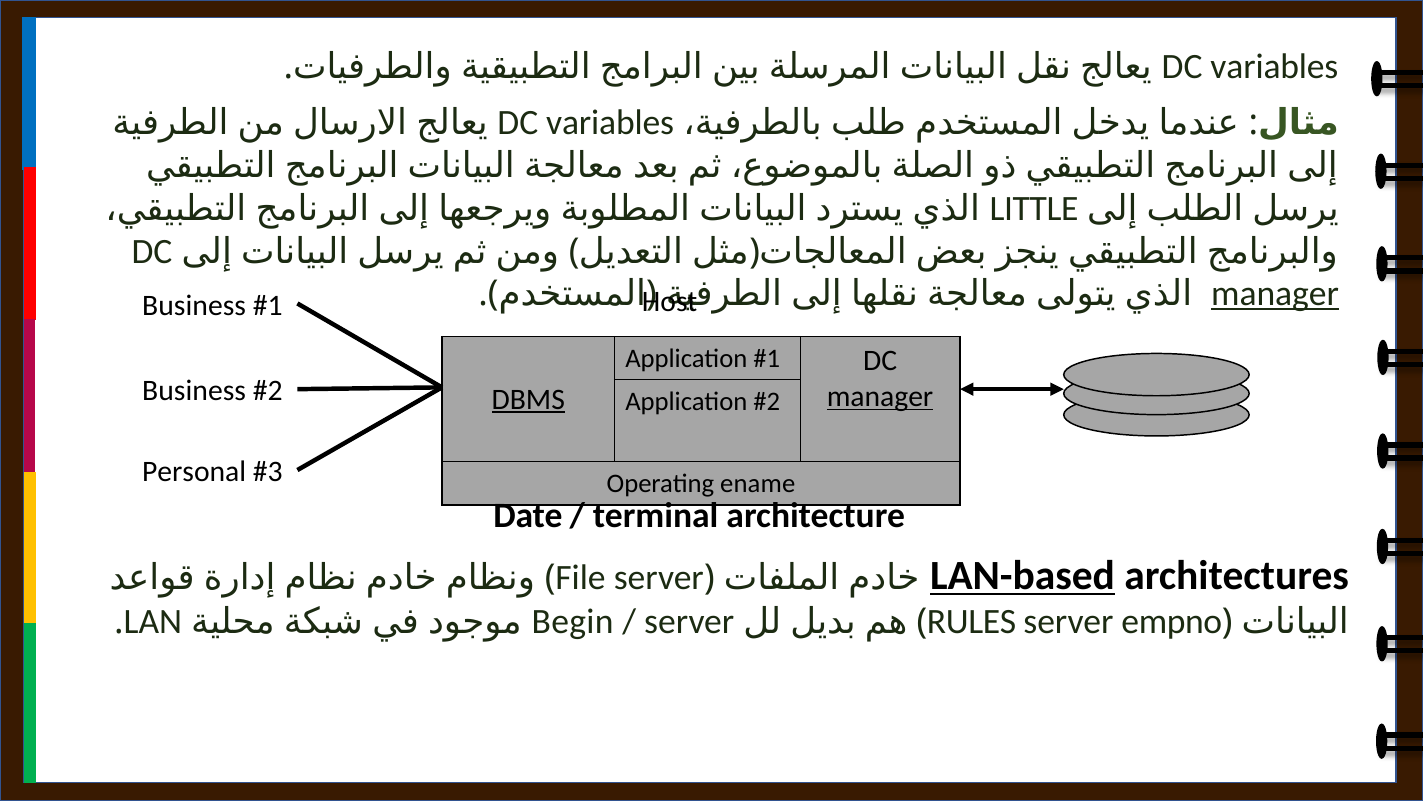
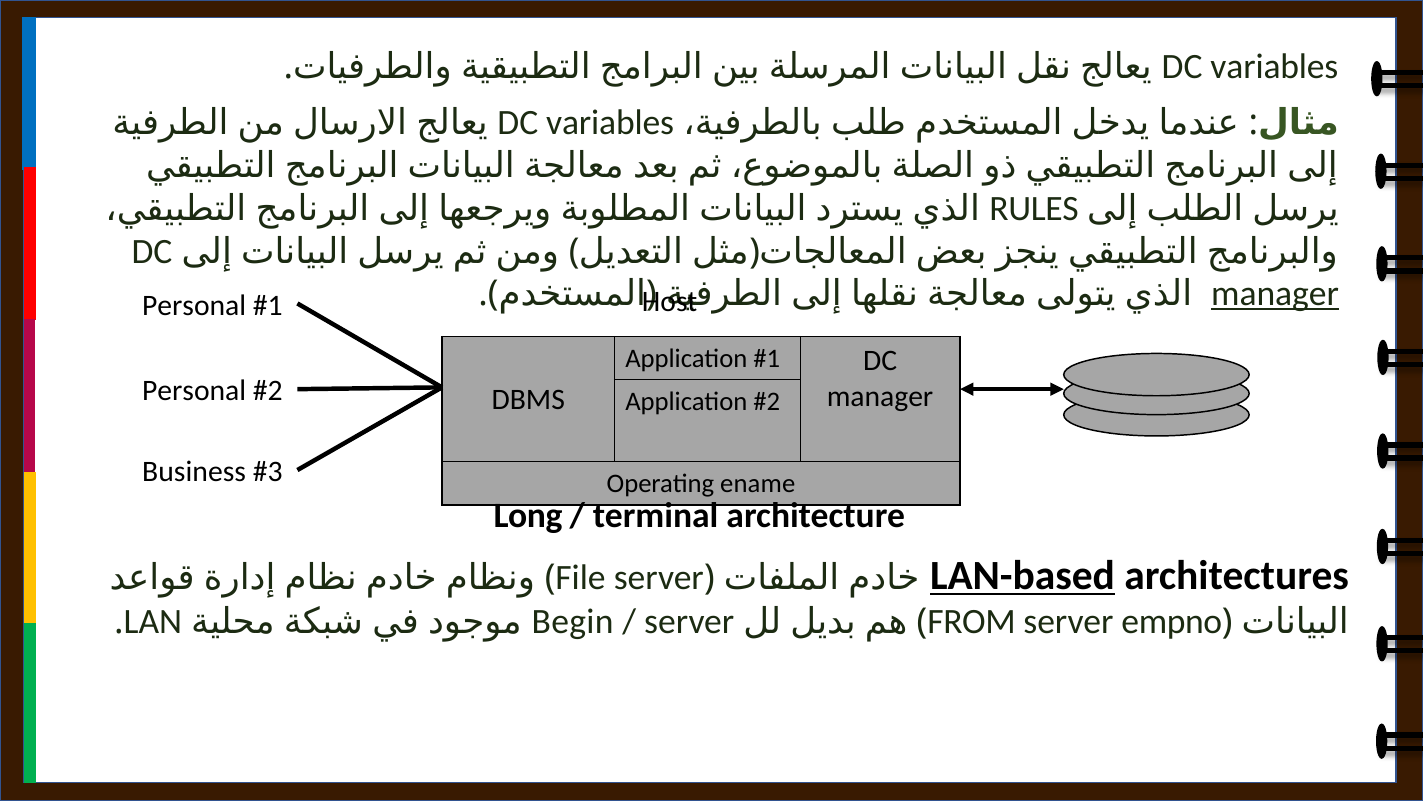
LITTLE: LITTLE -> RULES
Business at (194, 305): Business -> Personal
Business at (194, 391): Business -> Personal
manager at (880, 396) underline: present -> none
DBMS underline: present -> none
Personal: Personal -> Business
Date: Date -> Long
RULES: RULES -> FROM
